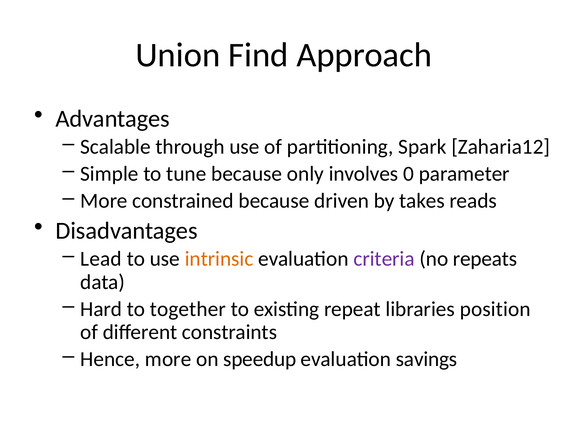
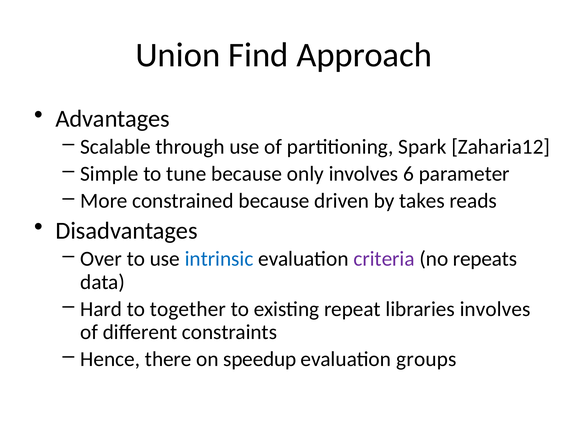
0: 0 -> 6
Lead: Lead -> Over
intrinsic colour: orange -> blue
libraries position: position -> involves
Hence more: more -> there
savings: savings -> groups
